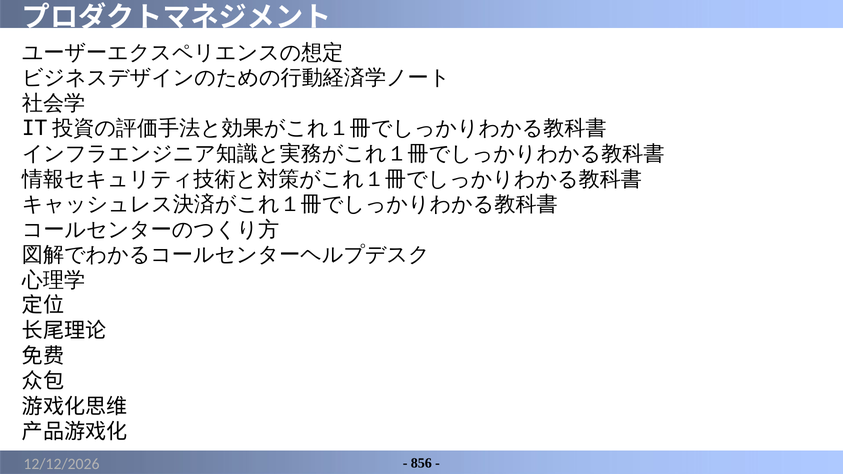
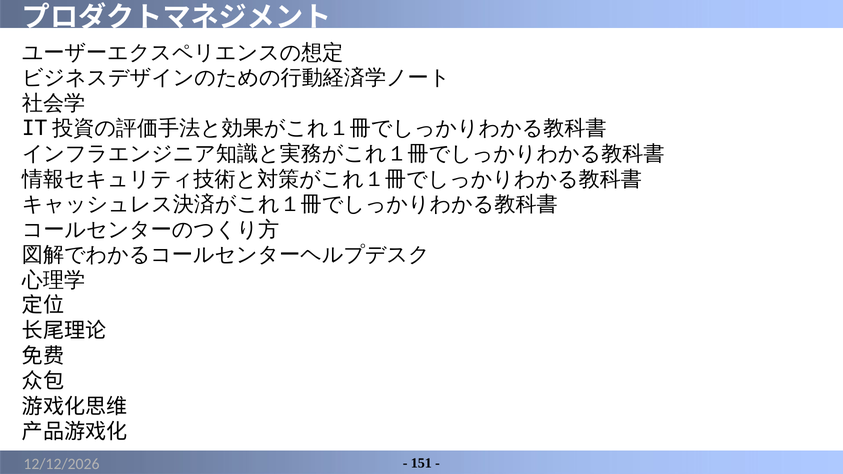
856: 856 -> 151
